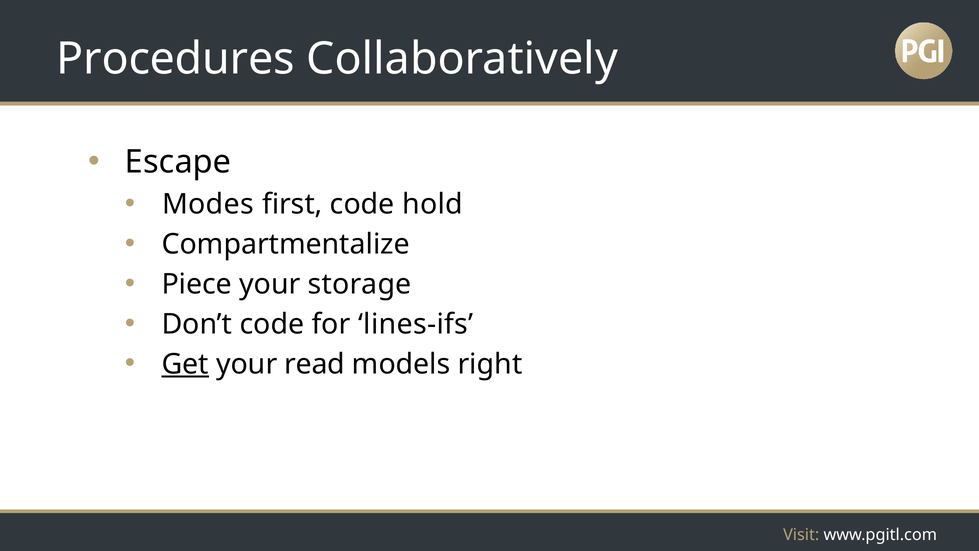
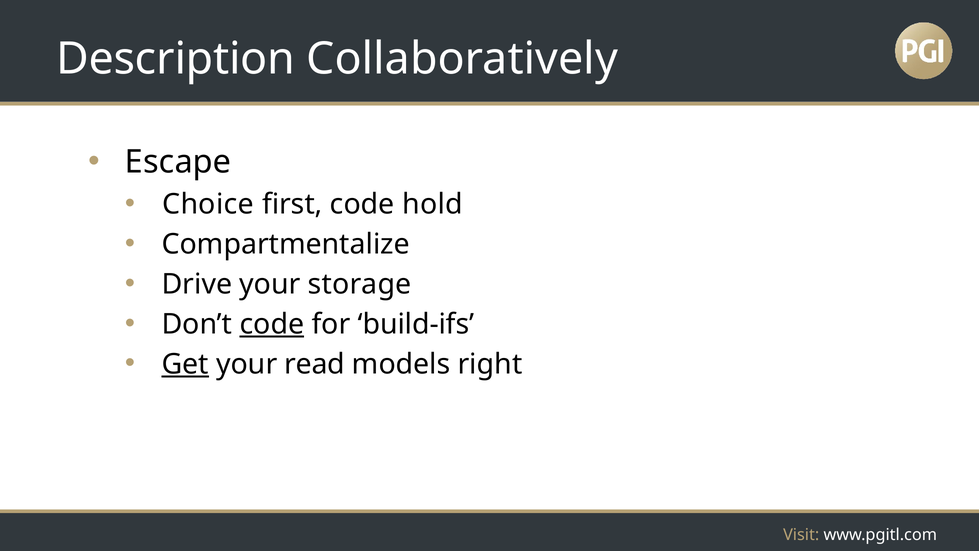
Procedures: Procedures -> Description
Modes: Modes -> Choice
Piece: Piece -> Drive
code at (272, 324) underline: none -> present
lines-ifs: lines-ifs -> build-ifs
